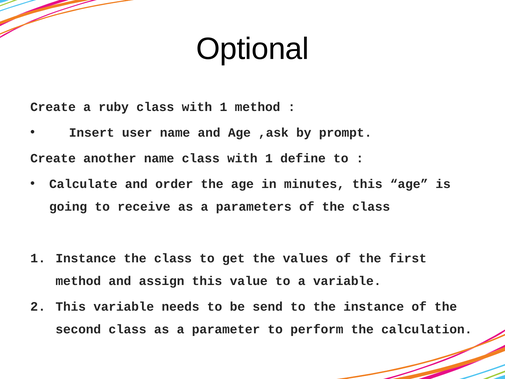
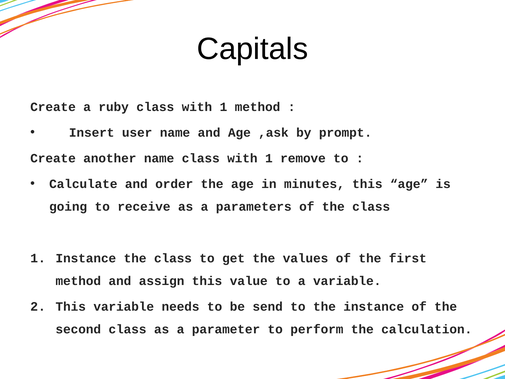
Optional: Optional -> Capitals
define: define -> remove
